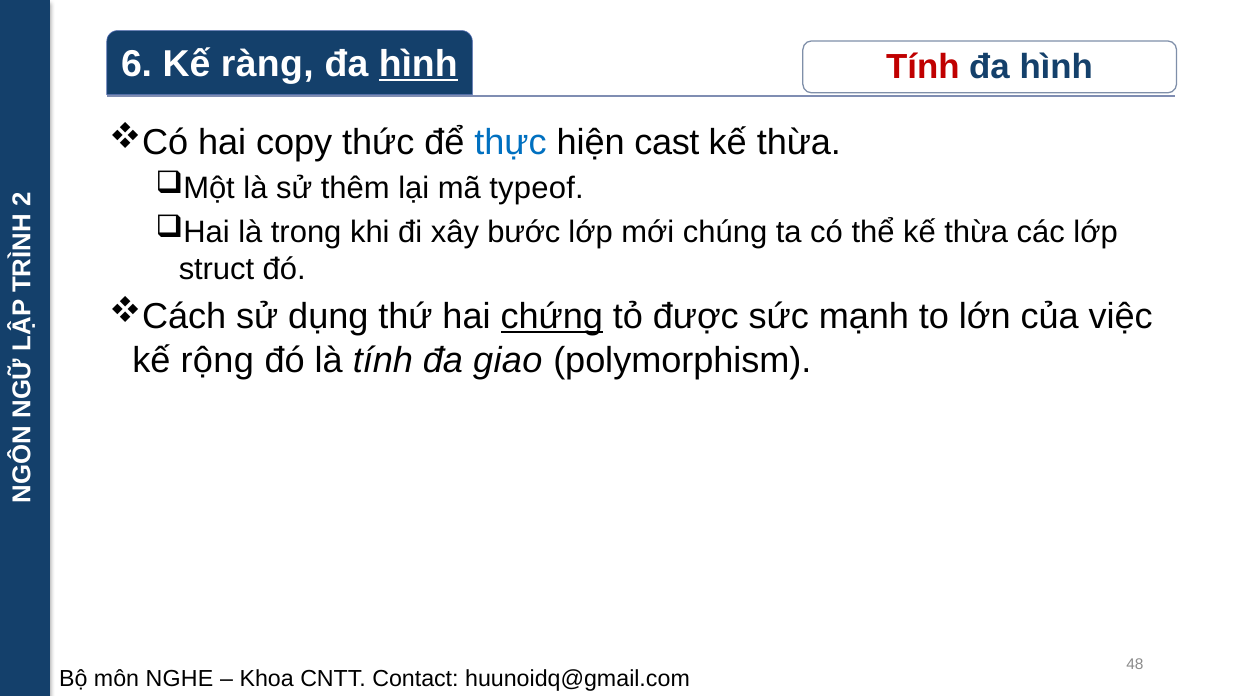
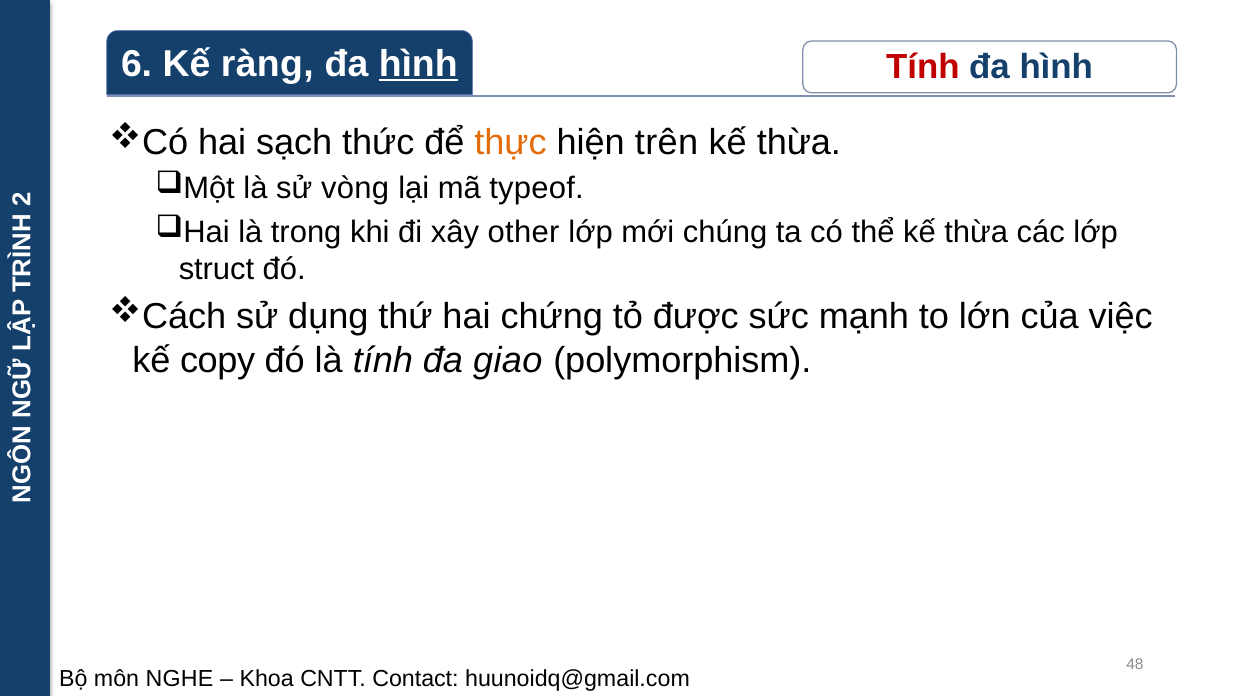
copy: copy -> sạch
thực colour: blue -> orange
cast: cast -> trên
thêm: thêm -> vòng
bước: bước -> other
chứng underline: present -> none
rộng: rộng -> copy
